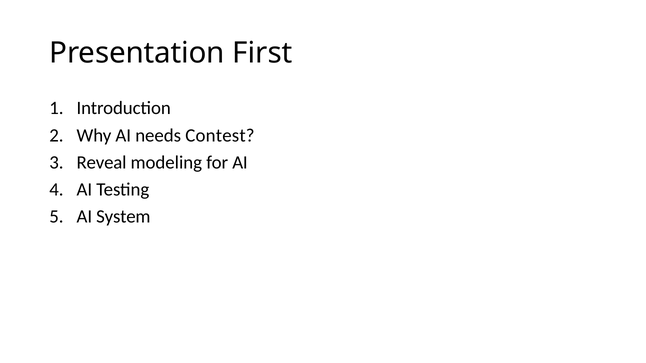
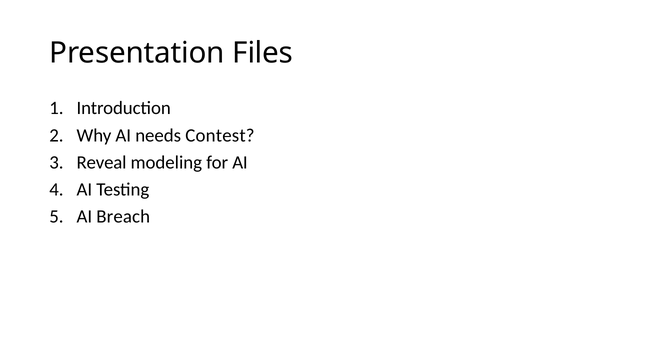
First: First -> Files
System: System -> Breach
